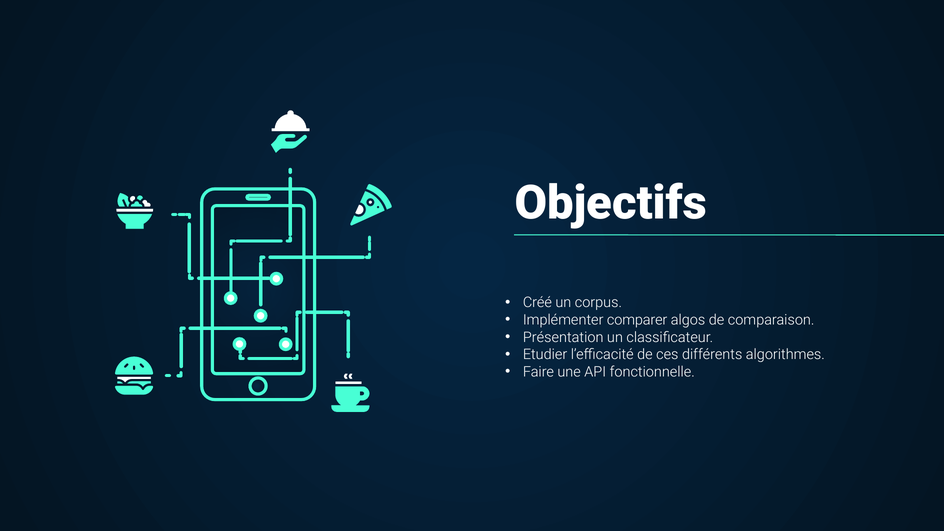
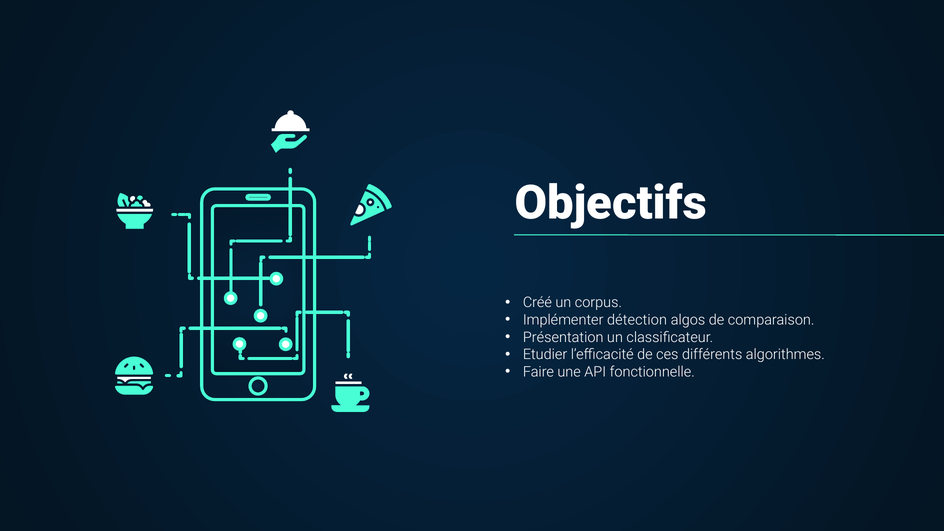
comparer: comparer -> détection
